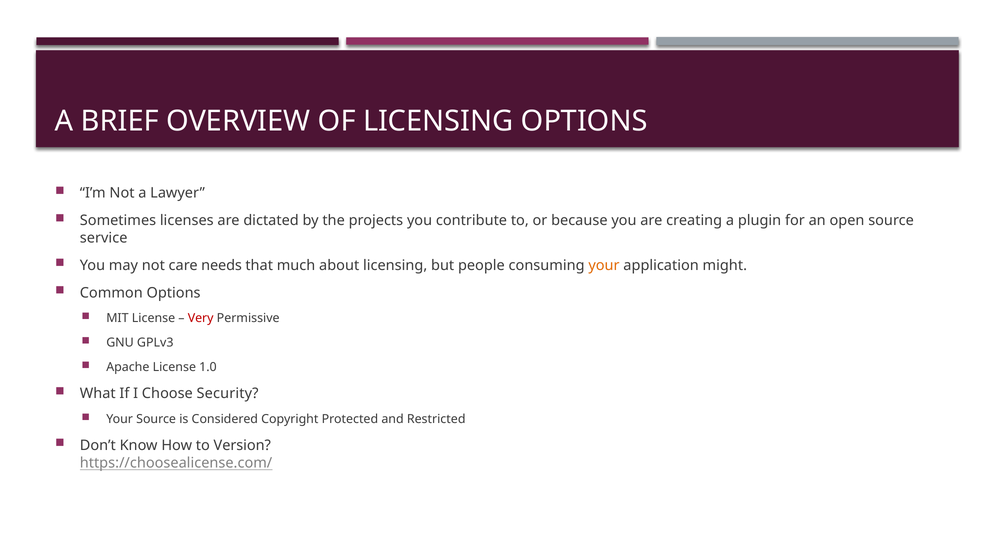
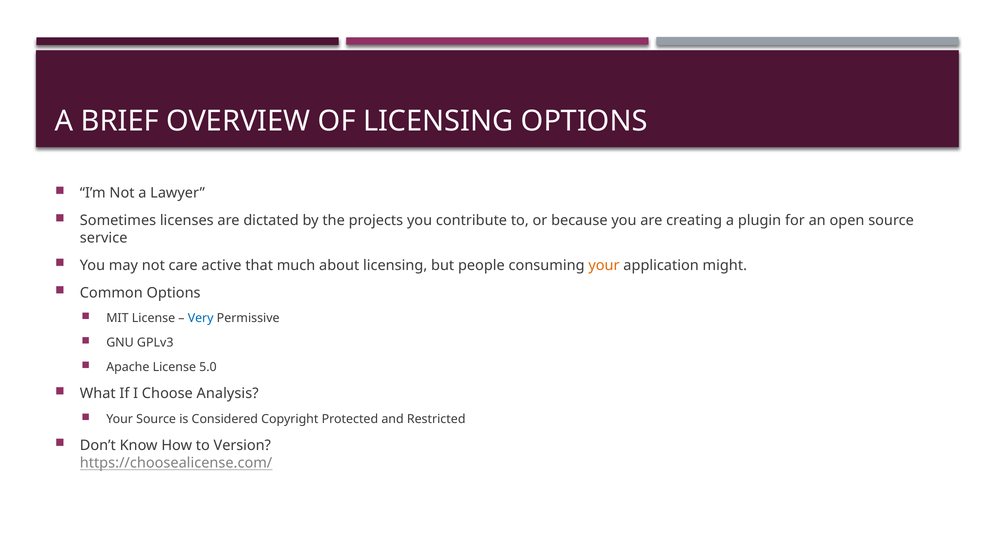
needs: needs -> active
Very colour: red -> blue
1.0: 1.0 -> 5.0
Security: Security -> Analysis
